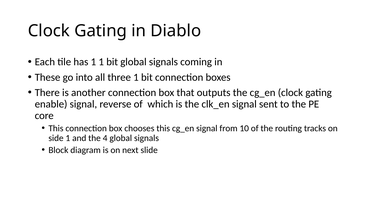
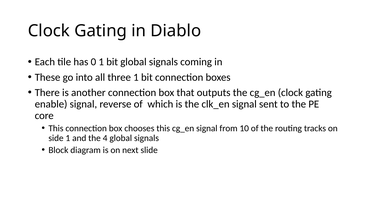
has 1: 1 -> 0
